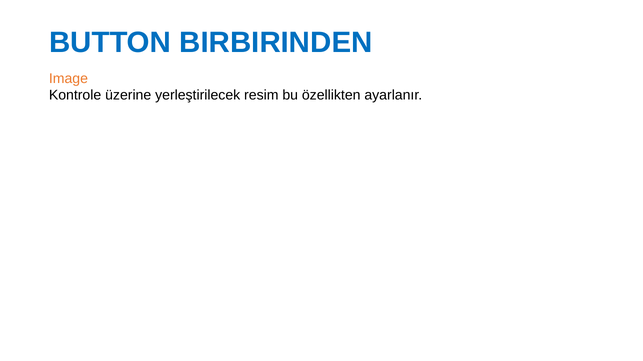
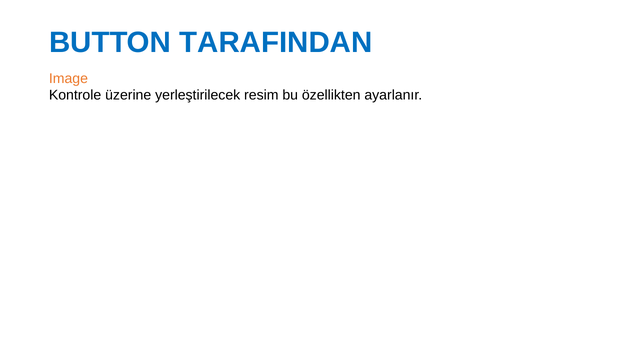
BIRBIRINDEN: BIRBIRINDEN -> TARAFINDAN
